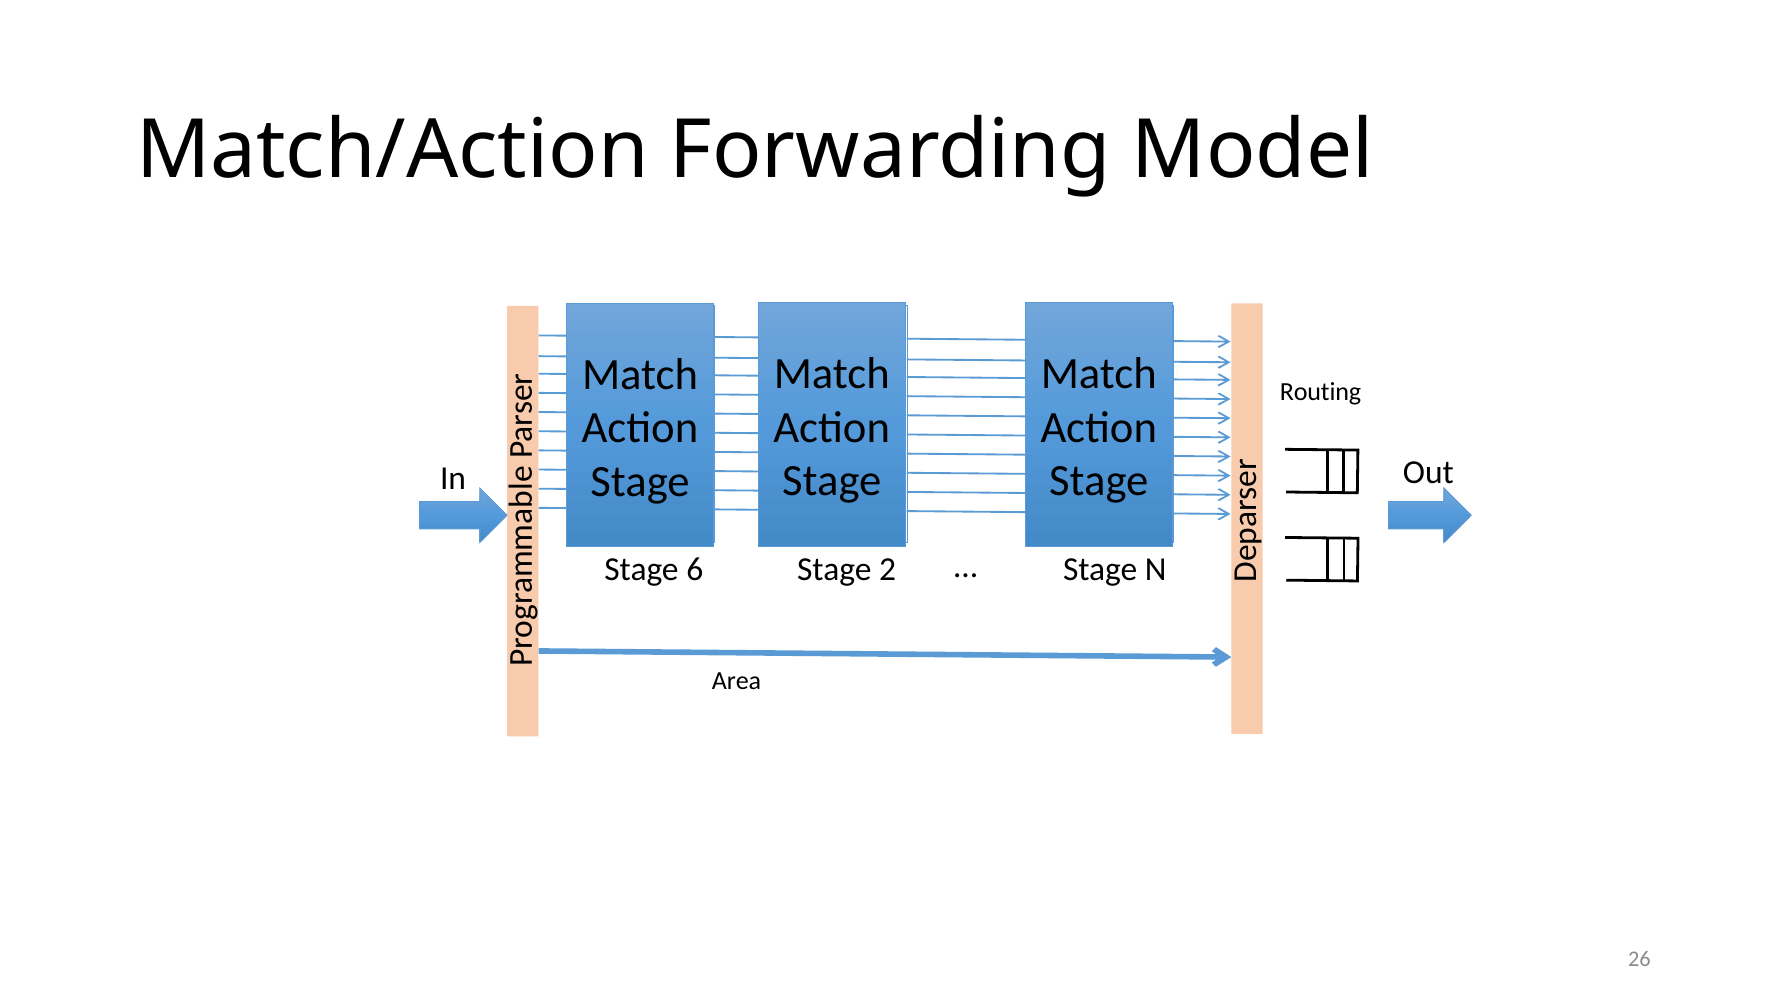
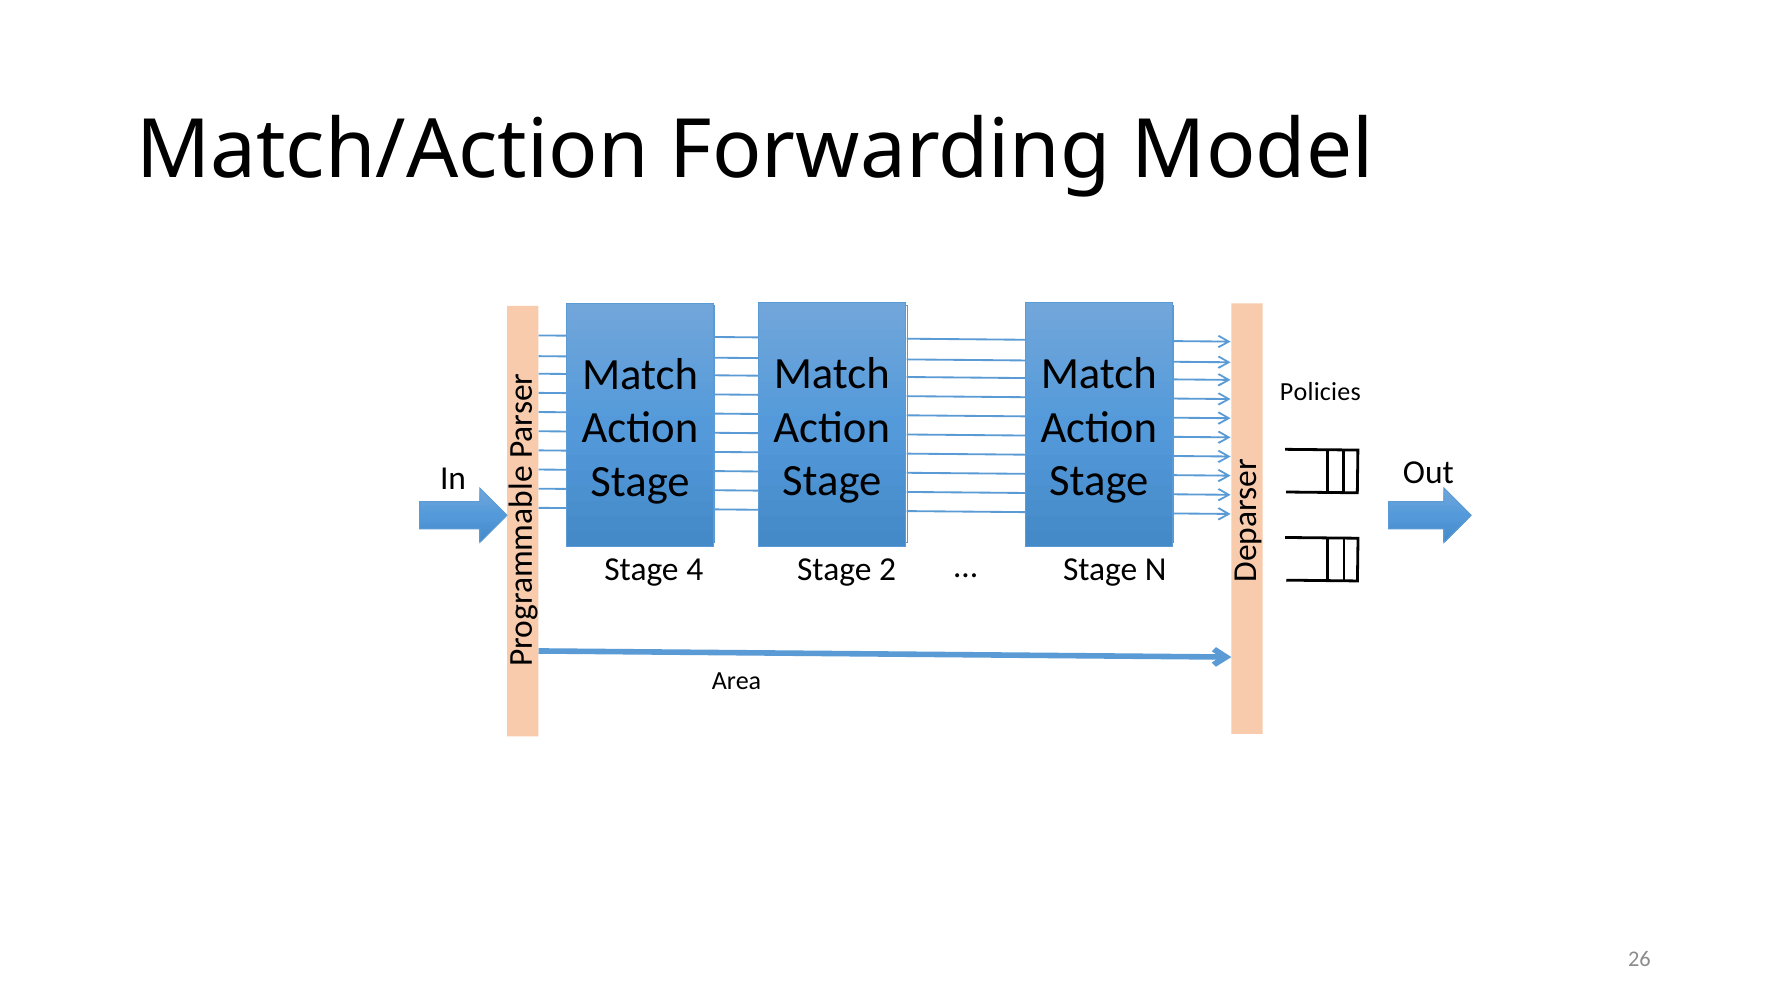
Routing: Routing -> Policies
6: 6 -> 4
